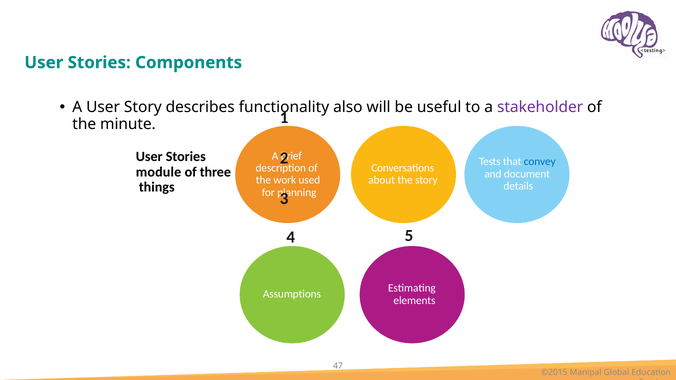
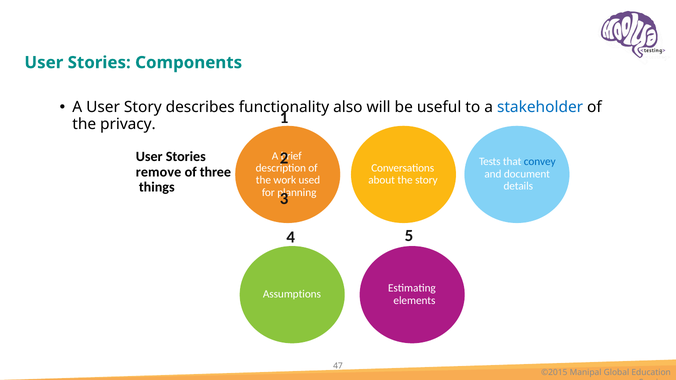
stakeholder colour: purple -> blue
minute: minute -> privacy
module: module -> remove
